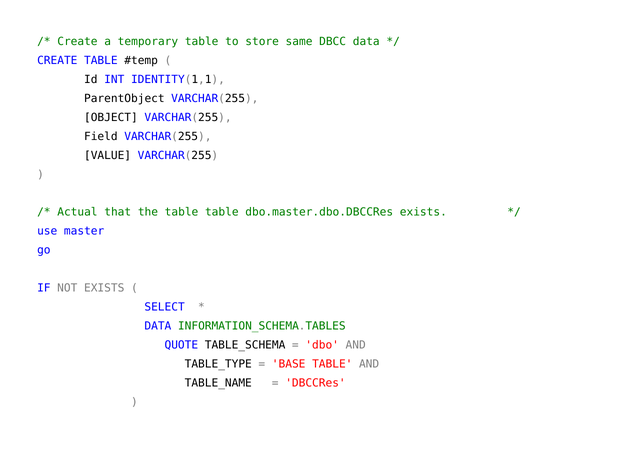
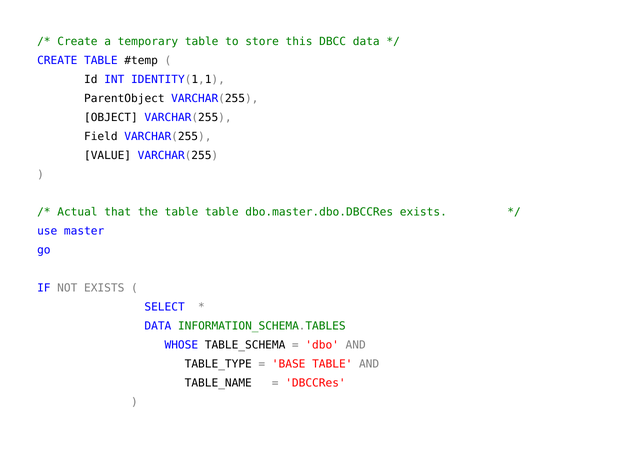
same: same -> this
QUOTE: QUOTE -> WHOSE
